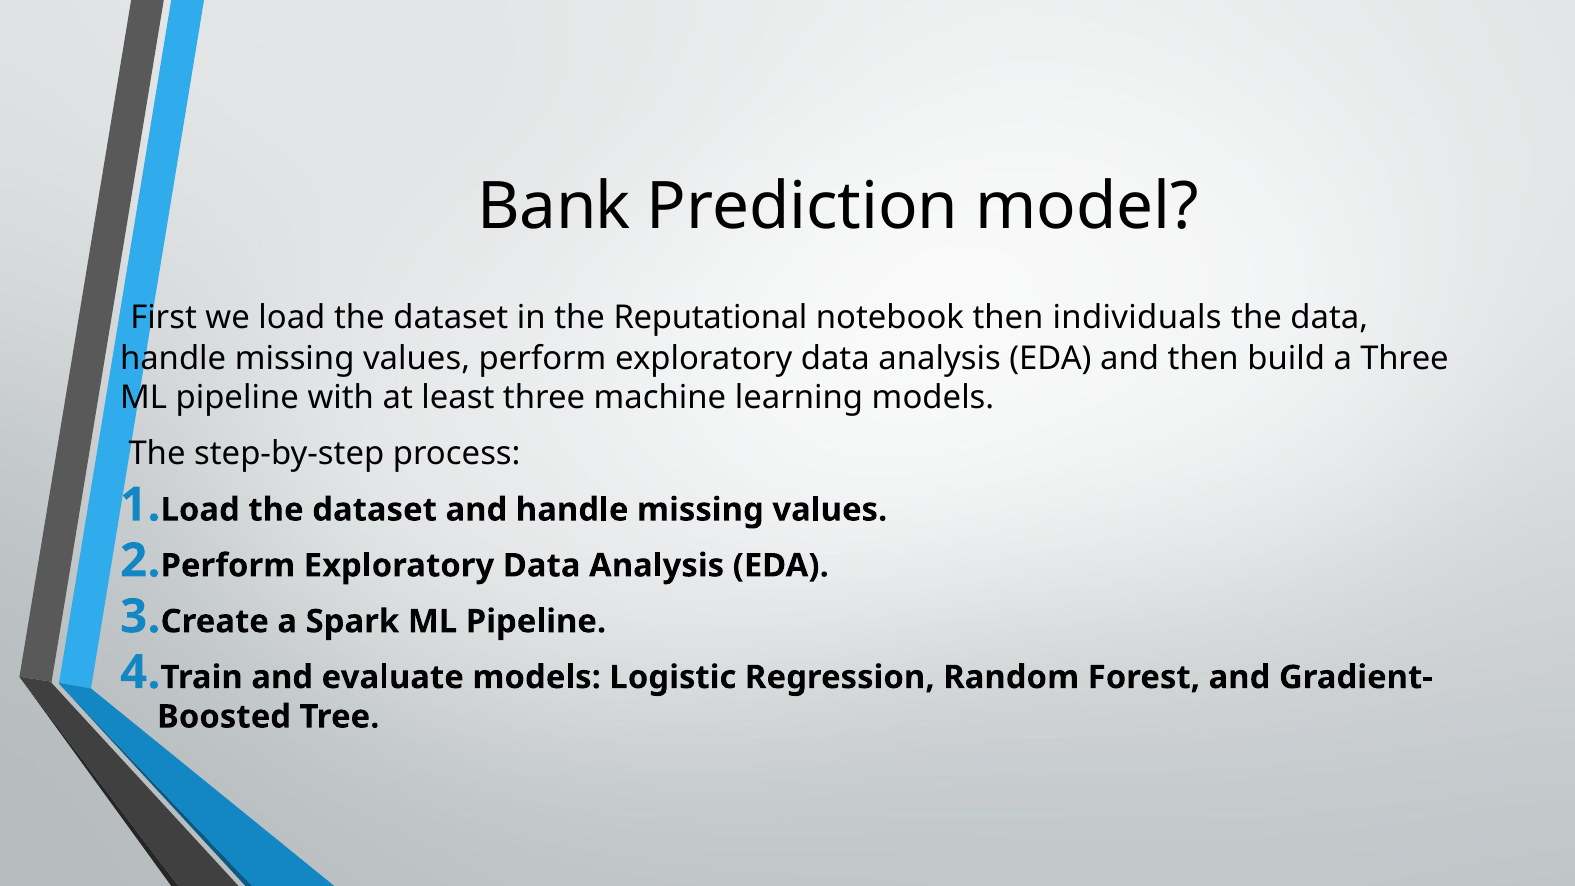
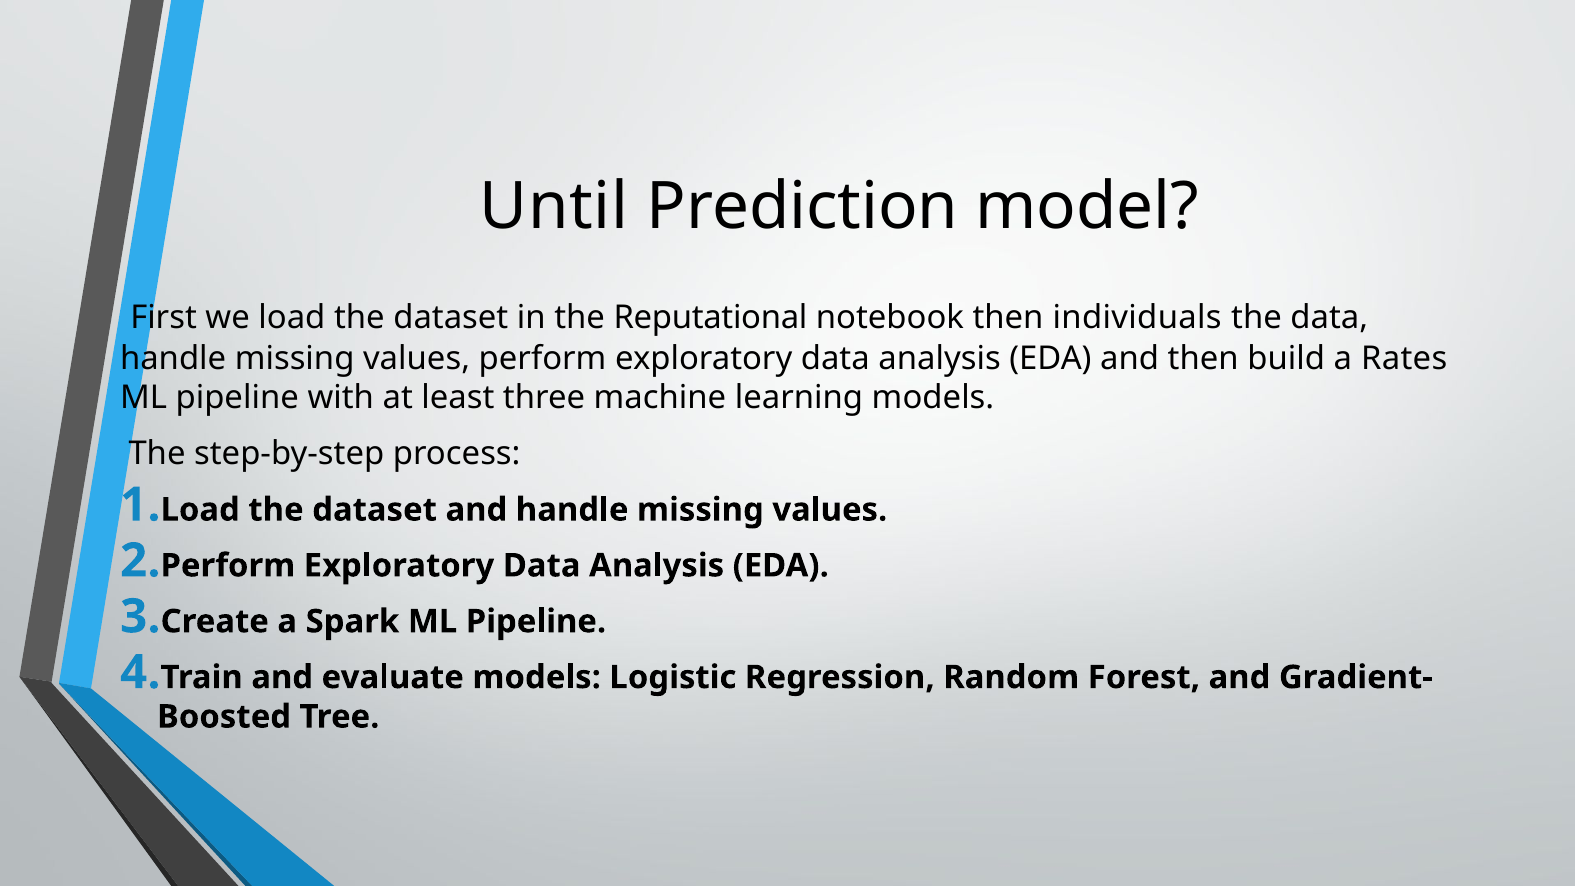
Bank: Bank -> Until
a Three: Three -> Rates
